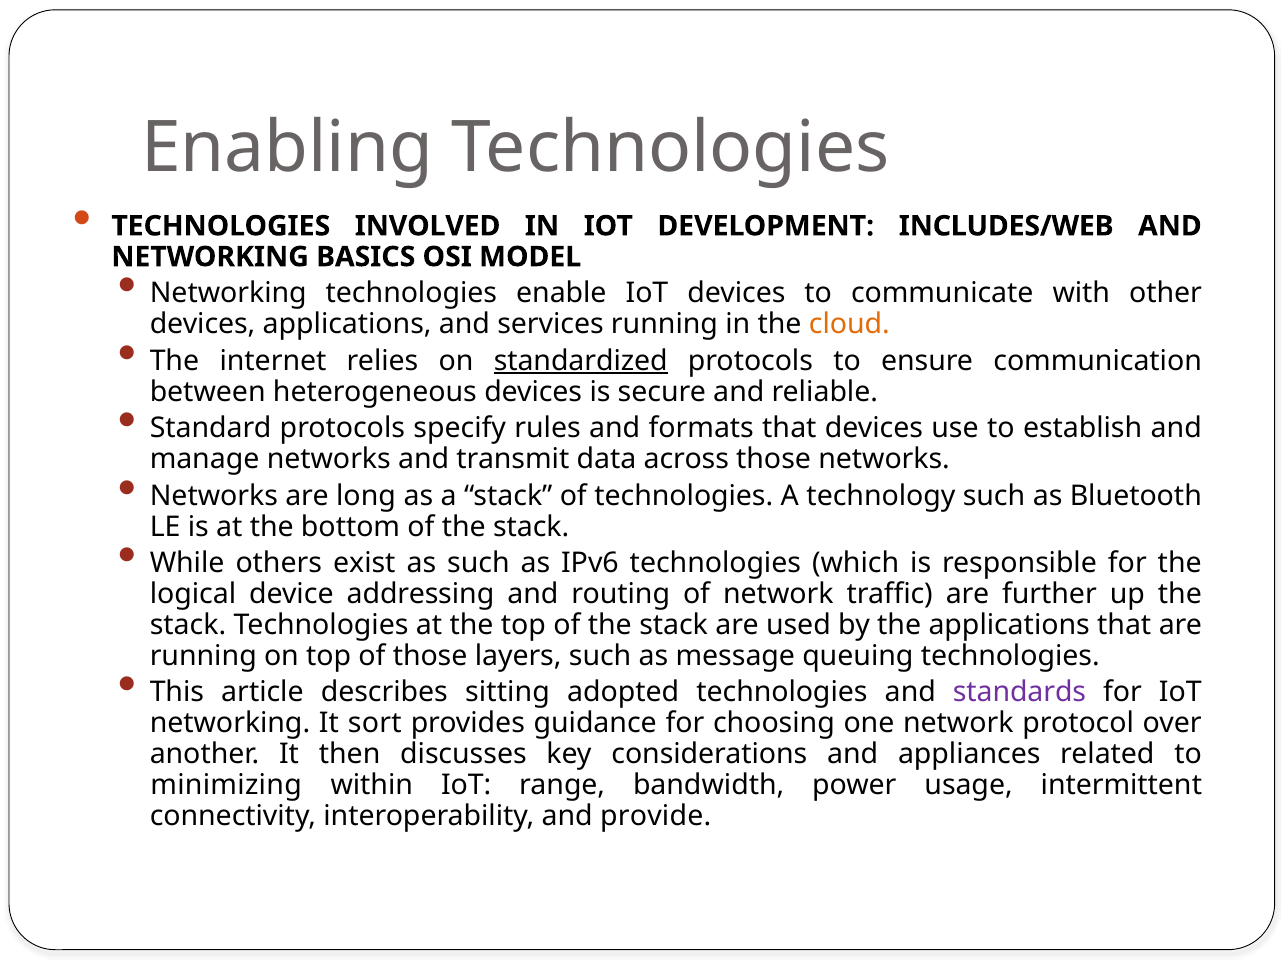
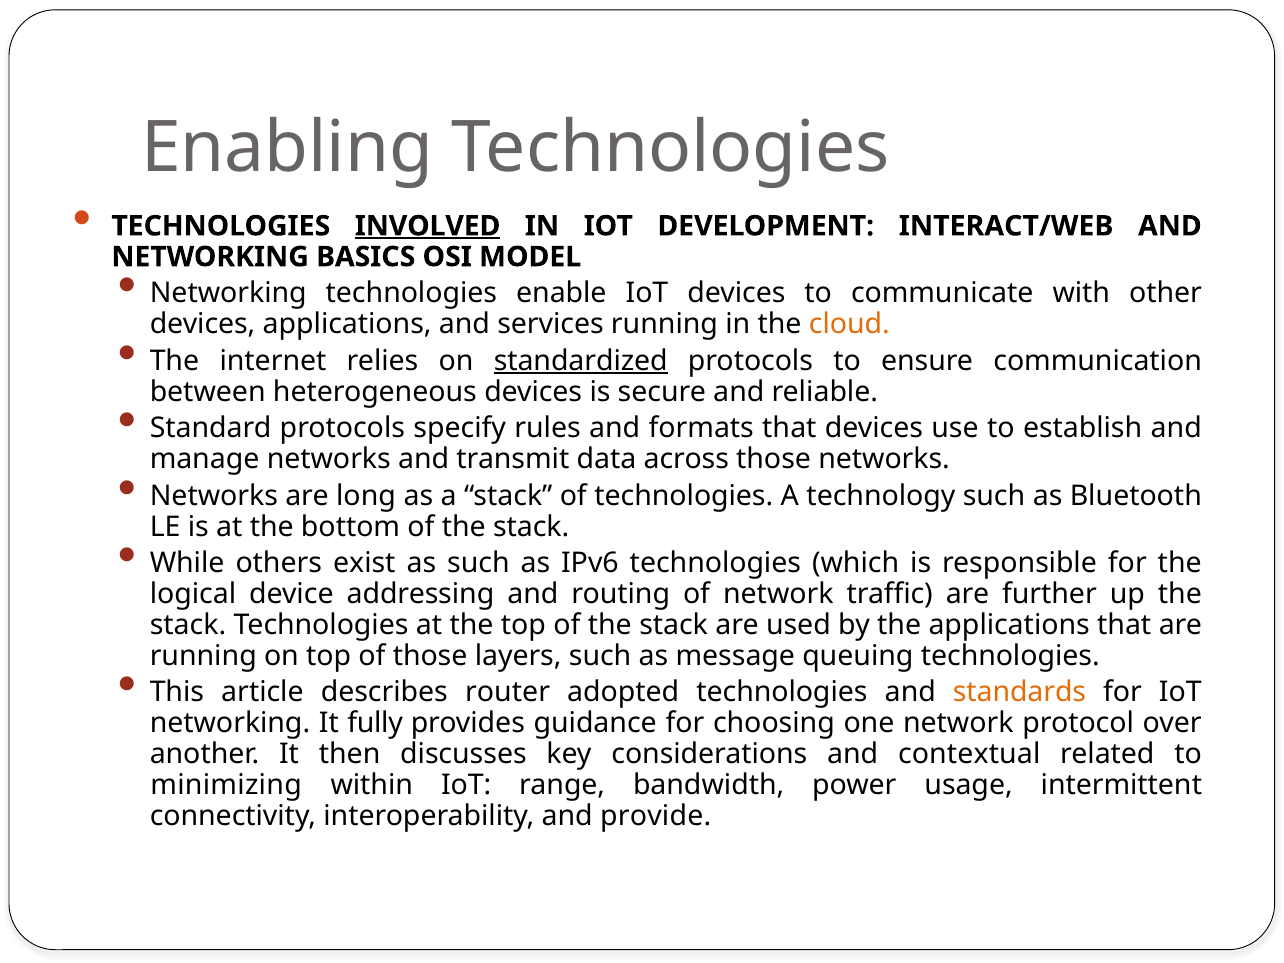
INVOLVED underline: none -> present
INCLUDES/WEB: INCLUDES/WEB -> INTERACT/WEB
sitting: sitting -> router
standards colour: purple -> orange
sort: sort -> fully
appliances: appliances -> contextual
